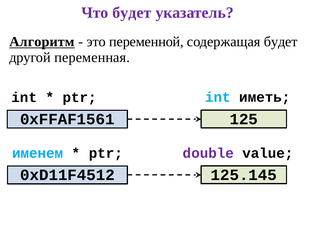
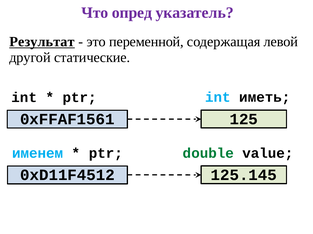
Что будет: будет -> опред
Алгоритм: Алгоритм -> Результат
содержащая будет: будет -> левой
переменная: переменная -> статические
double colour: purple -> green
